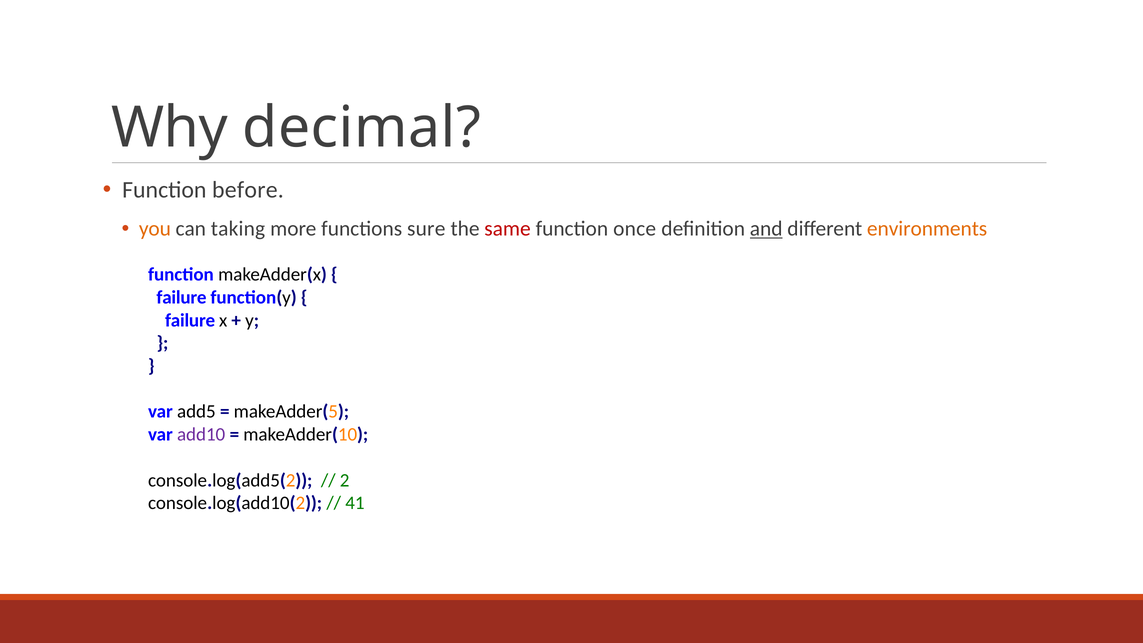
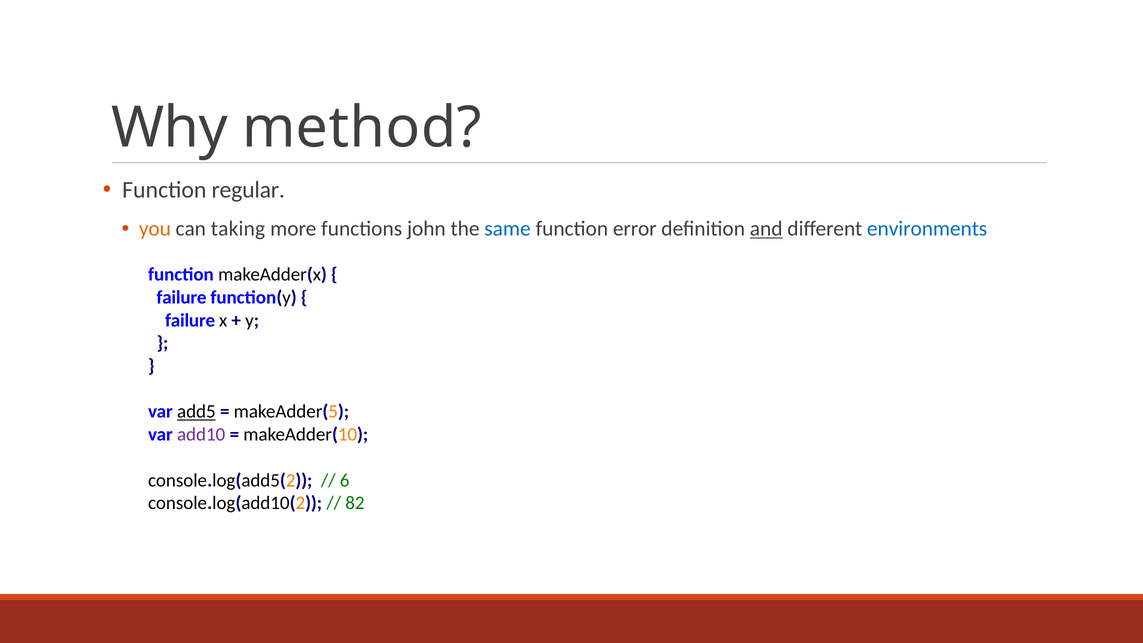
decimal: decimal -> method
before: before -> regular
sure: sure -> john
same colour: red -> blue
once: once -> error
environments colour: orange -> blue
add5 underline: none -> present
2: 2 -> 6
41: 41 -> 82
